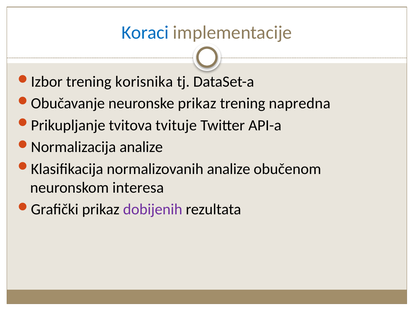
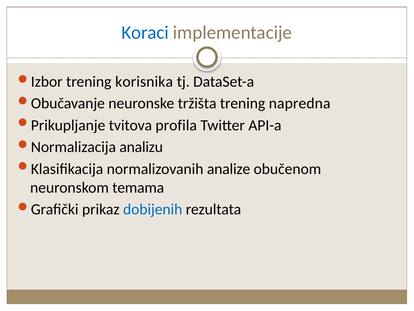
neuronske prikaz: prikaz -> tržišta
tvituje: tvituje -> profila
analize at (141, 147): analize -> analizu
interesa: interesa -> temama
dobijenih colour: purple -> blue
